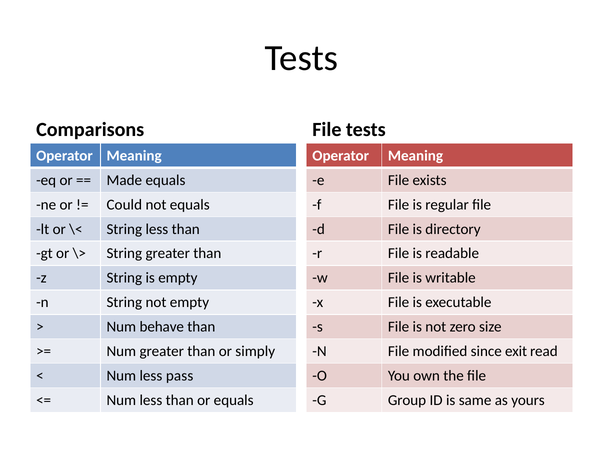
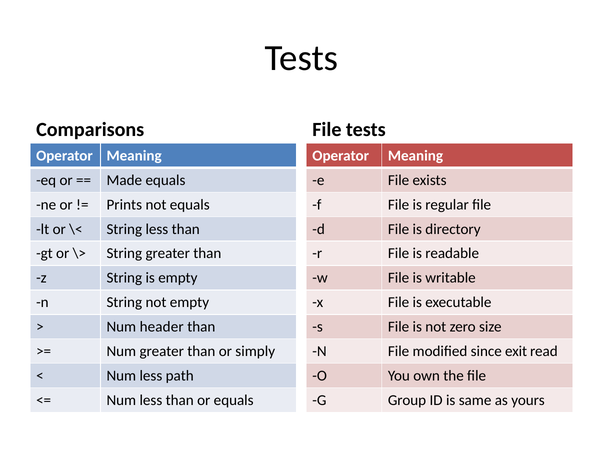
Could: Could -> Prints
behave: behave -> header
pass: pass -> path
